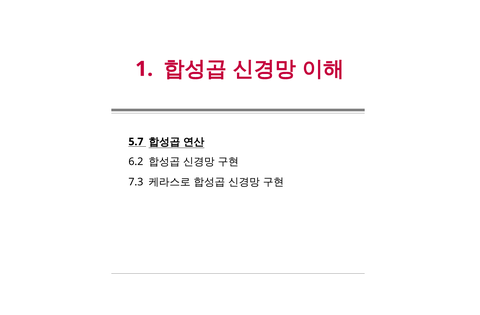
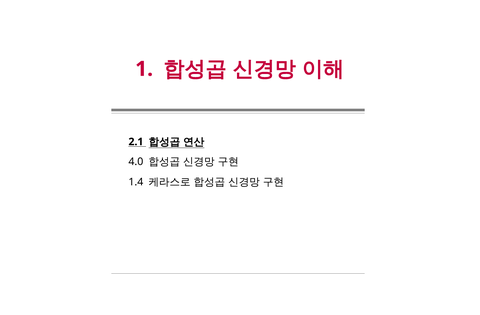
5.7: 5.7 -> 2.1
6.2: 6.2 -> 4.0
7.3: 7.3 -> 1.4
